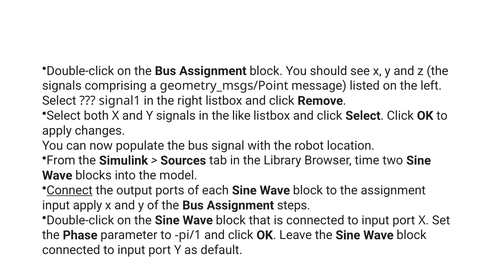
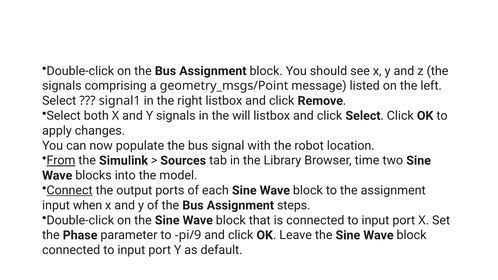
like: like -> will
From underline: none -> present
input apply: apply -> when
pi/1: pi/1 -> pi/9
